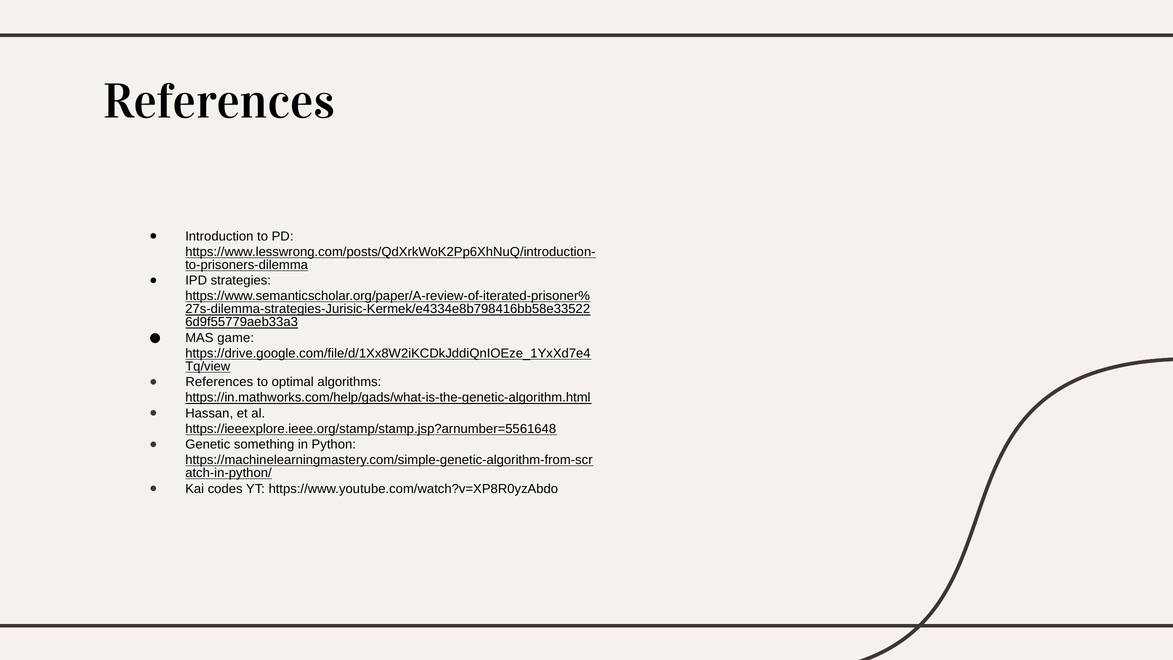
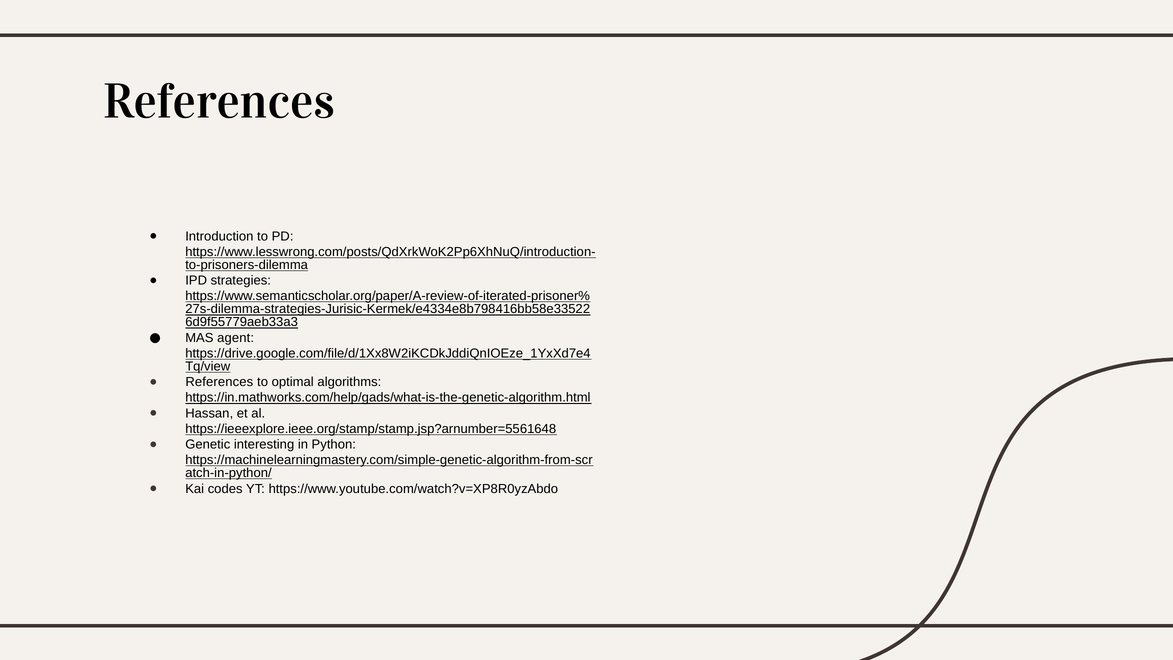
game: game -> agent
something: something -> interesting
